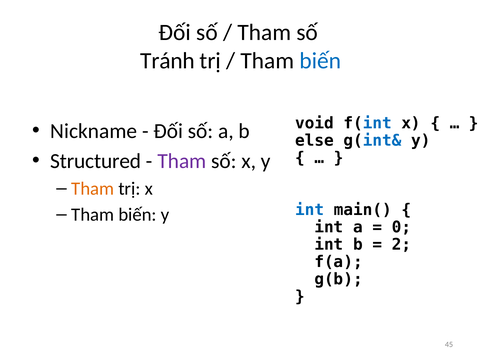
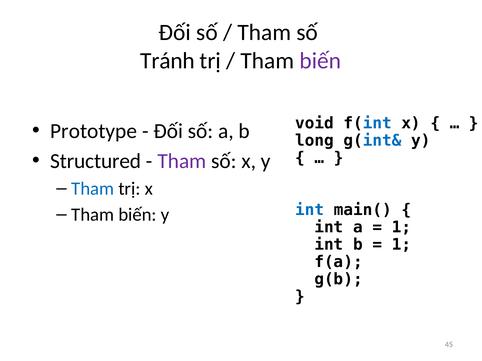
biến at (320, 61) colour: blue -> purple
Nickname: Nickname -> Prototype
else: else -> long
Tham at (93, 189) colour: orange -> blue
0 at (401, 227): 0 -> 1
2 at (401, 245): 2 -> 1
